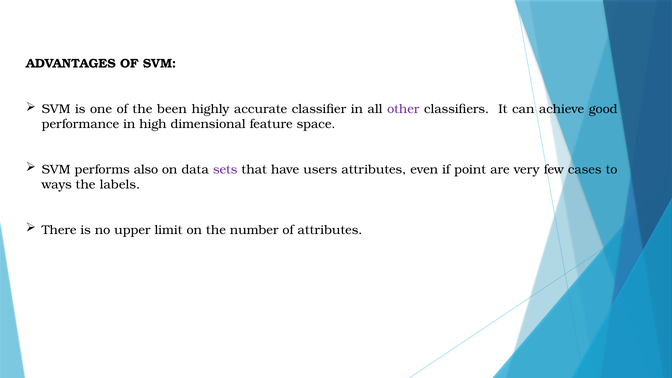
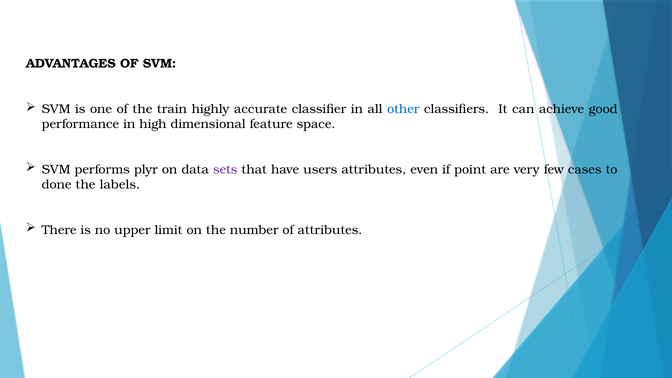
been: been -> train
other colour: purple -> blue
also: also -> plyr
ways: ways -> done
